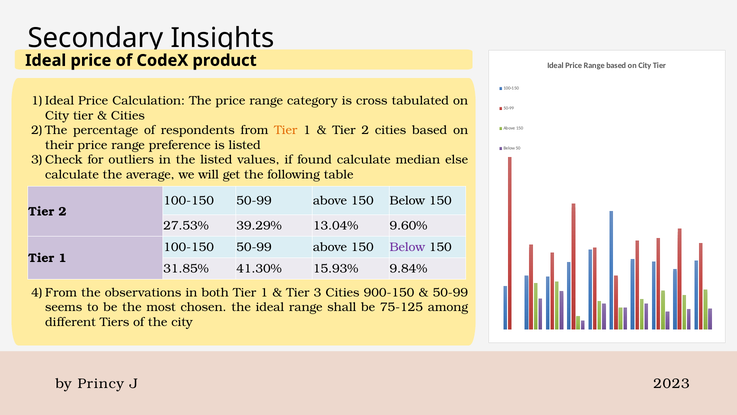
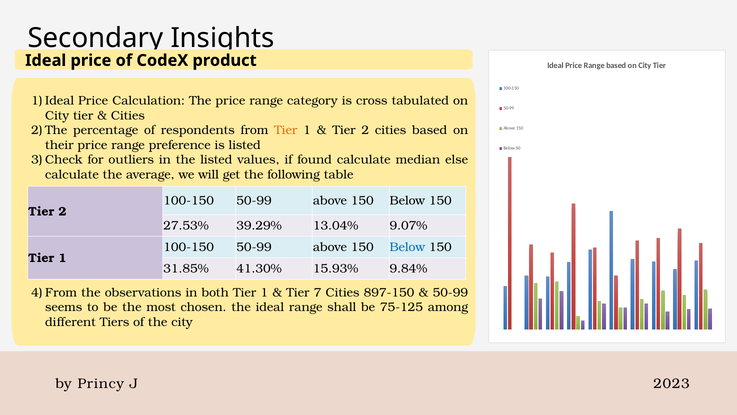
9.60%: 9.60% -> 9.07%
Below at (407, 247) colour: purple -> blue
3: 3 -> 7
900-150: 900-150 -> 897-150
